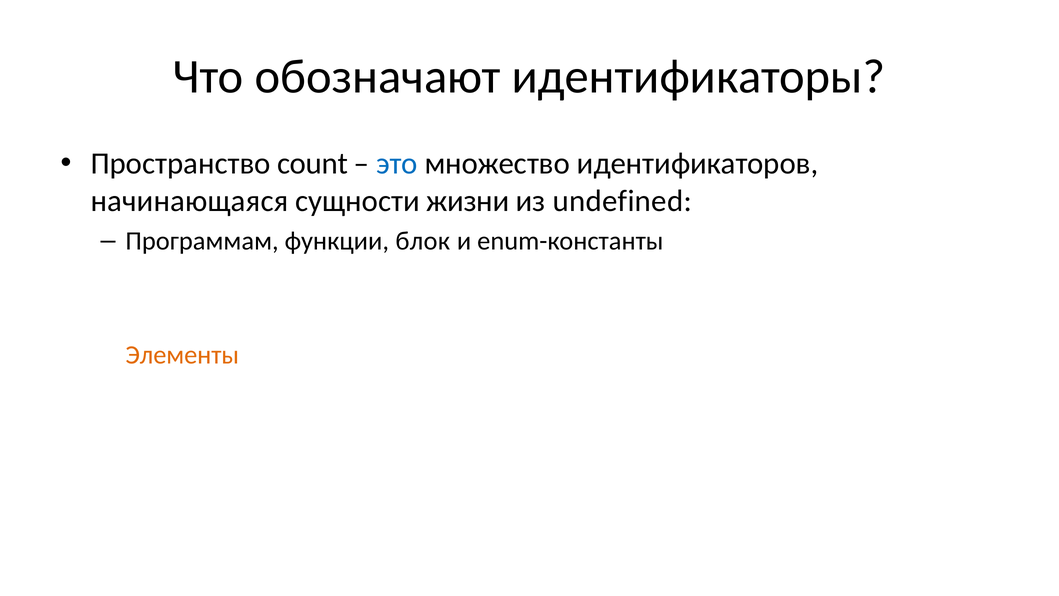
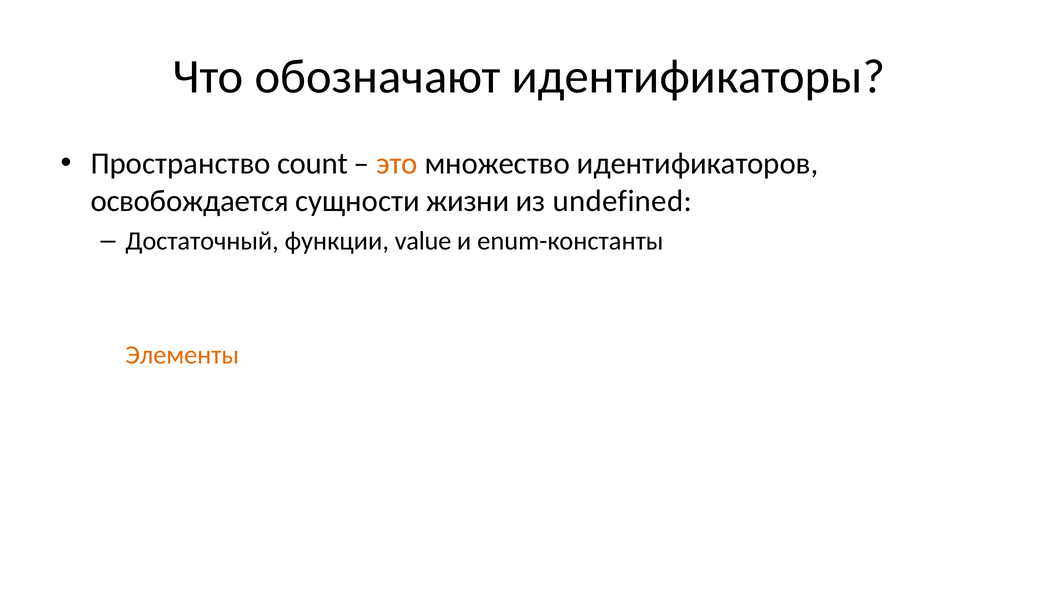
это colour: blue -> orange
начинающаяся: начинающаяся -> освобождается
Программам: Программам -> Достаточный
блок: блок -> value
